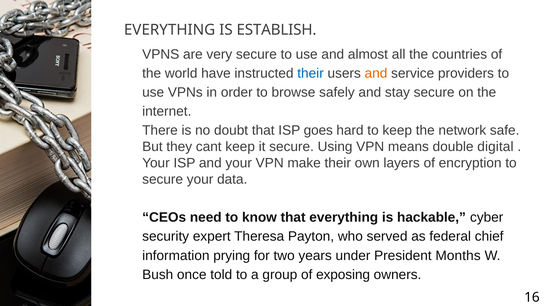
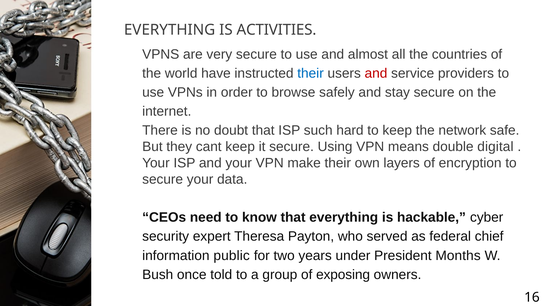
ESTABLISH: ESTABLISH -> ACTIVITIES
and at (376, 73) colour: orange -> red
goes: goes -> such
prying: prying -> public
